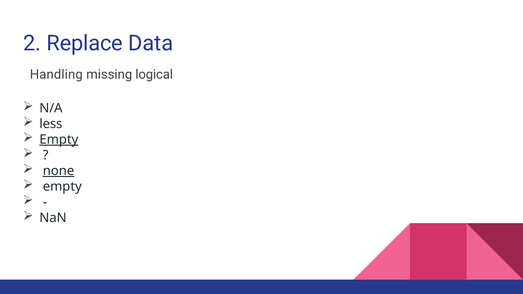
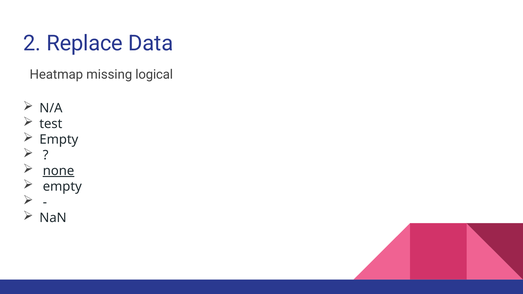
Handling: Handling -> Heatmap
less: less -> test
Empty at (59, 140) underline: present -> none
